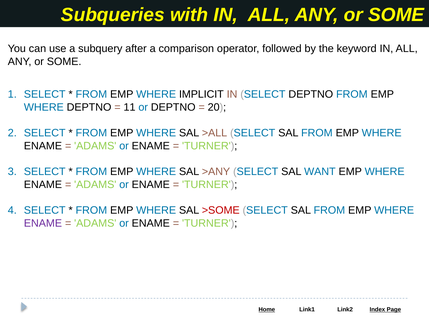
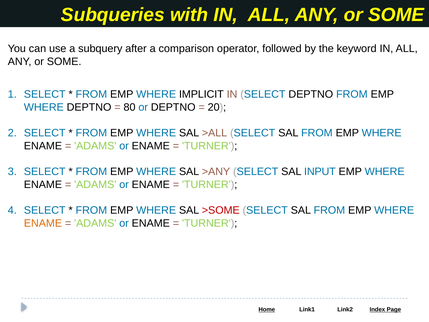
11: 11 -> 80
WANT: WANT -> INPUT
ENAME at (43, 223) colour: purple -> orange
